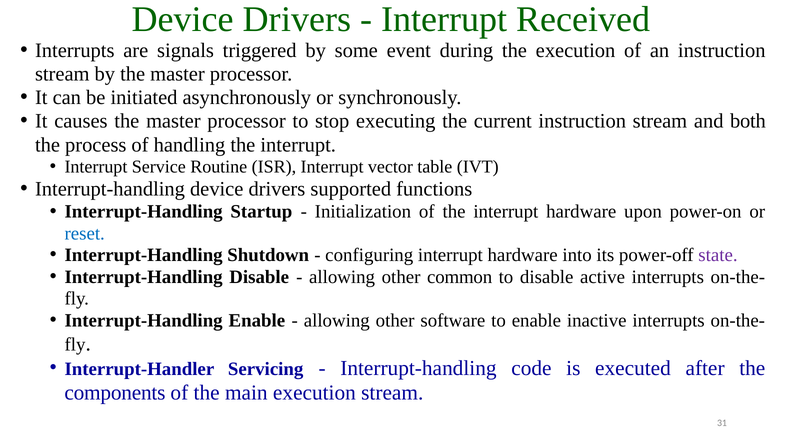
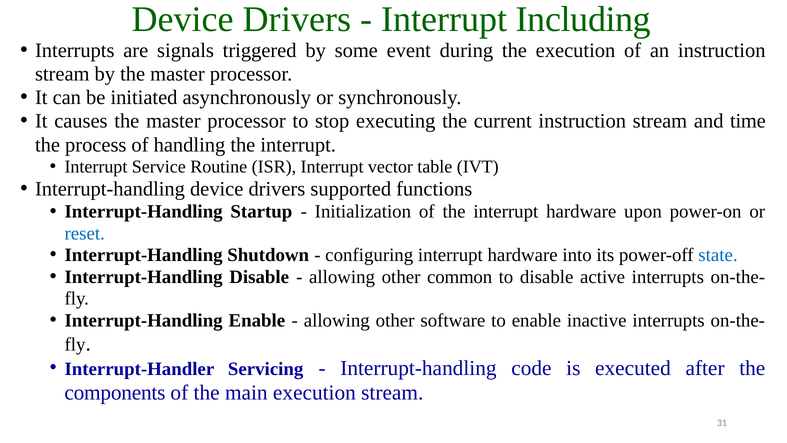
Received: Received -> Including
both: both -> time
state colour: purple -> blue
